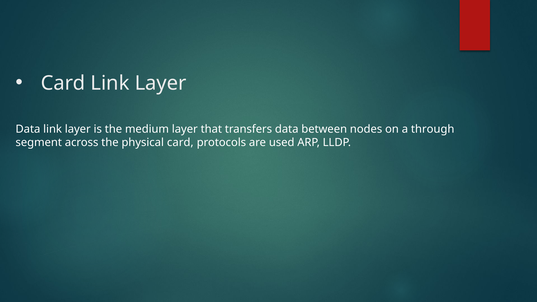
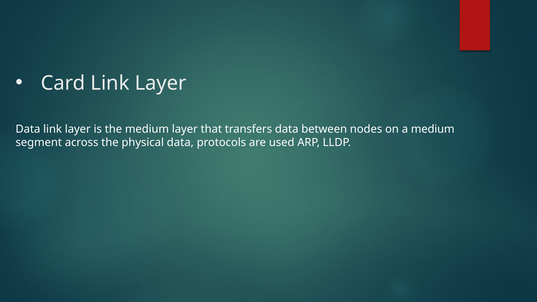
a through: through -> medium
physical card: card -> data
